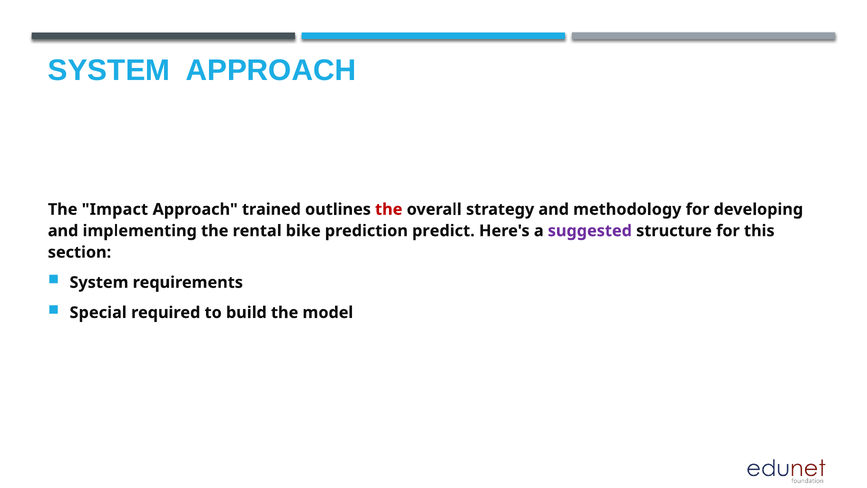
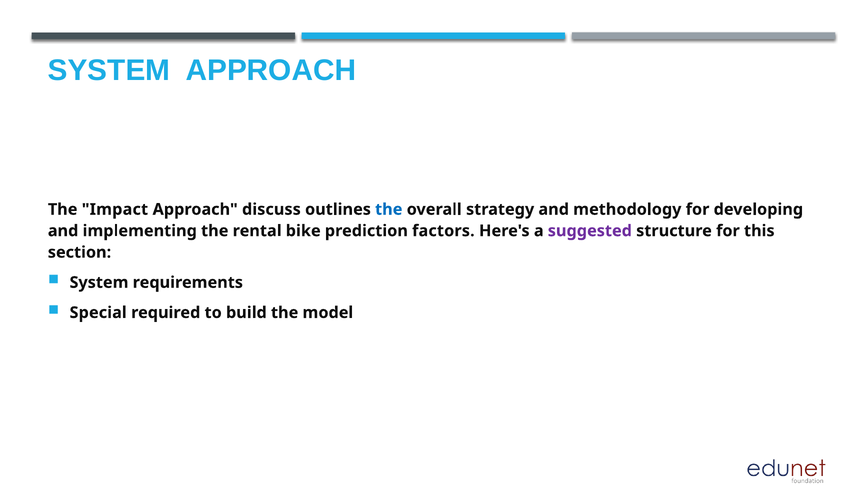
trained: trained -> discuss
the at (389, 209) colour: red -> blue
predict: predict -> factors
